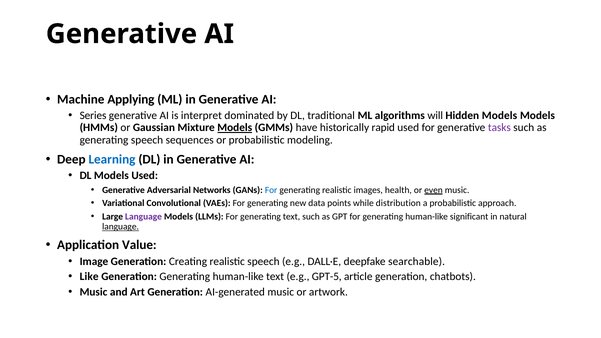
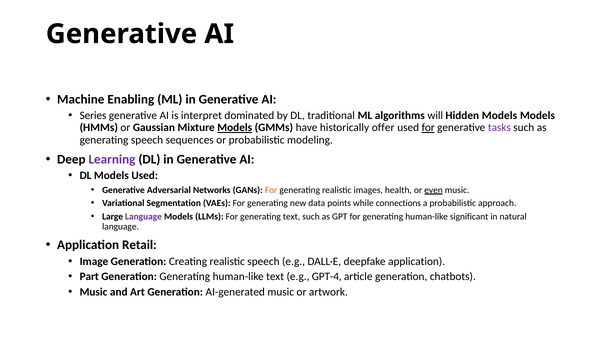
Applying: Applying -> Enabling
rapid: rapid -> offer
for at (428, 128) underline: none -> present
Learning colour: blue -> purple
For at (271, 190) colour: blue -> orange
Convolutional: Convolutional -> Segmentation
distribution: distribution -> connections
language at (121, 227) underline: present -> none
Value: Value -> Retail
deepfake searchable: searchable -> application
Like: Like -> Part
GPT-5: GPT-5 -> GPT-4
